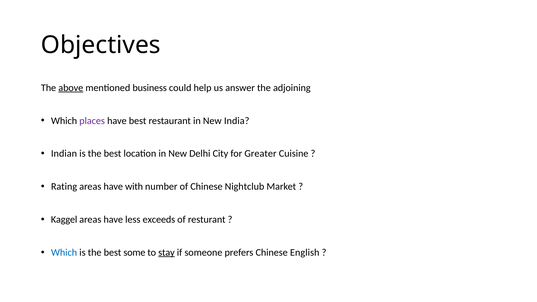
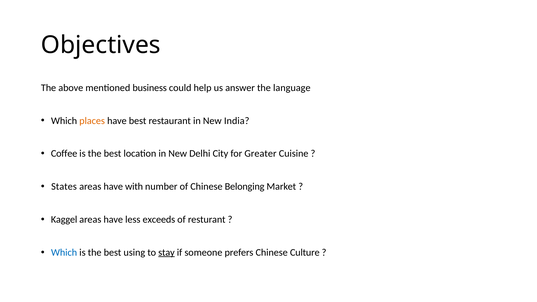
above underline: present -> none
adjoining: adjoining -> language
places colour: purple -> orange
Indian: Indian -> Coffee
Rating: Rating -> States
Nightclub: Nightclub -> Belonging
some: some -> using
English: English -> Culture
